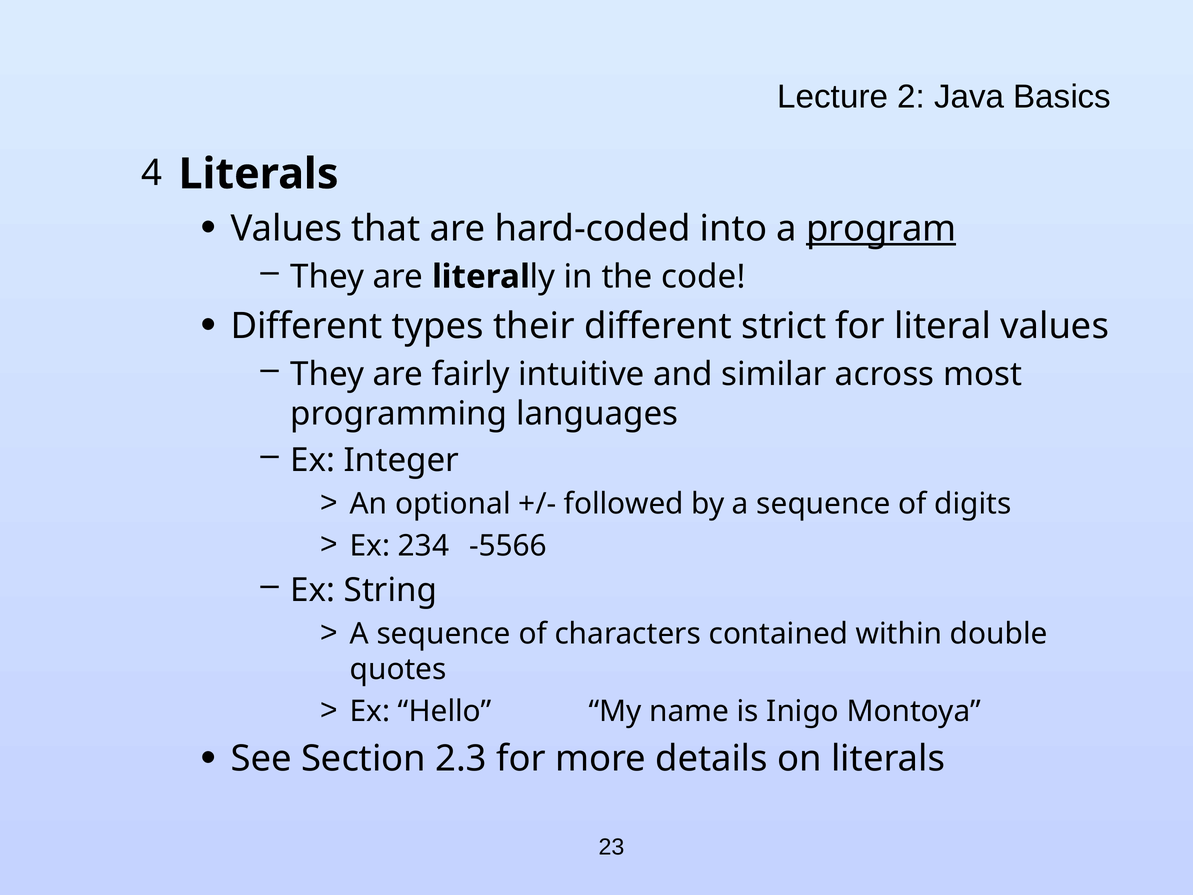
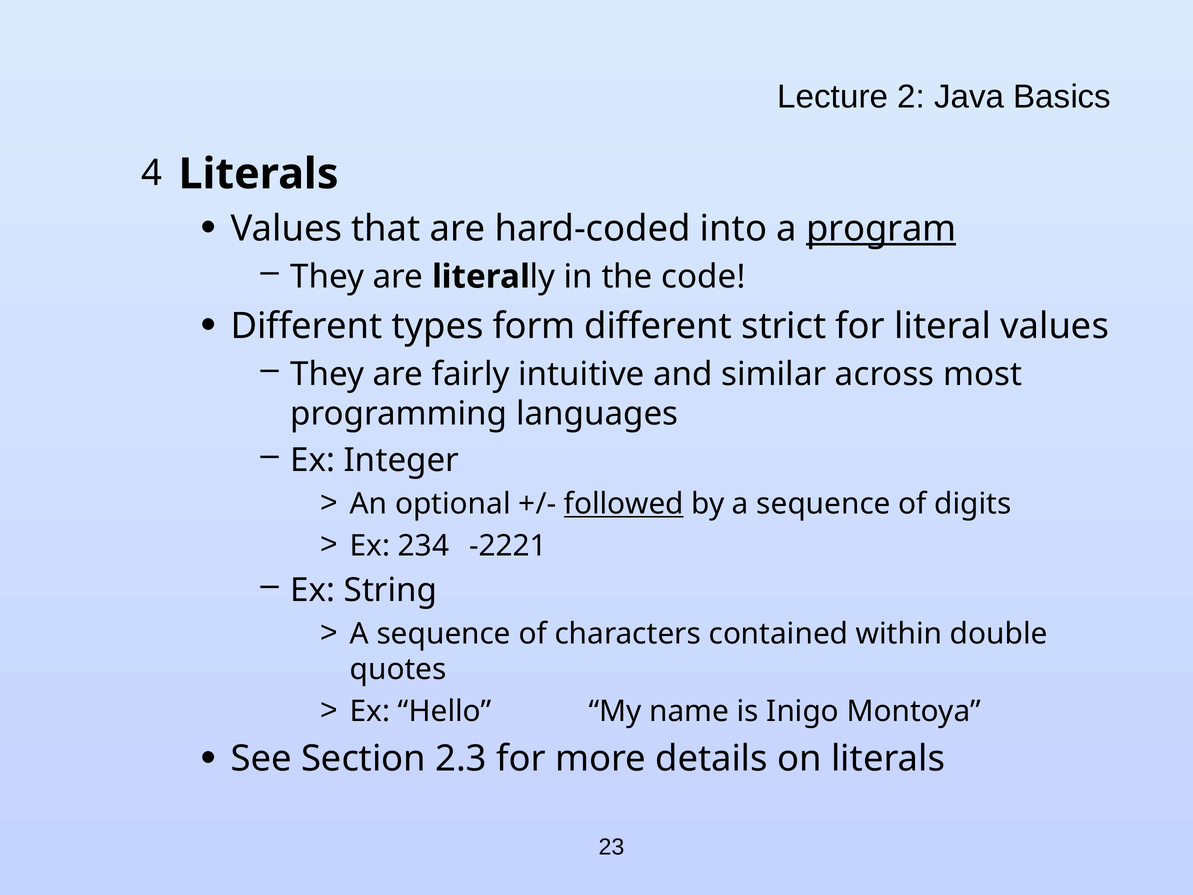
their: their -> form
followed underline: none -> present
-5566: -5566 -> -2221
